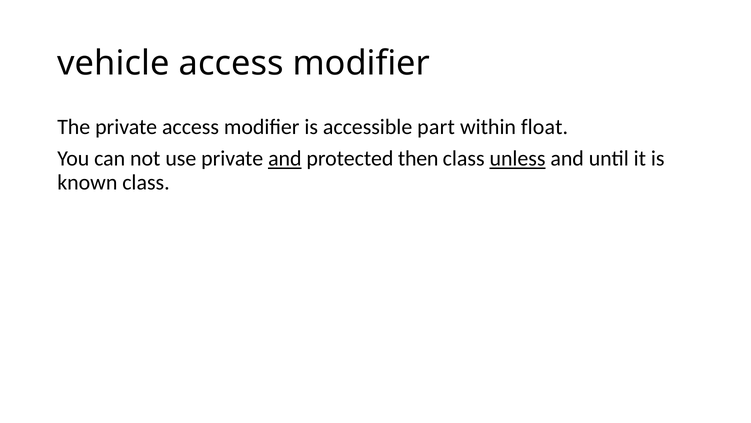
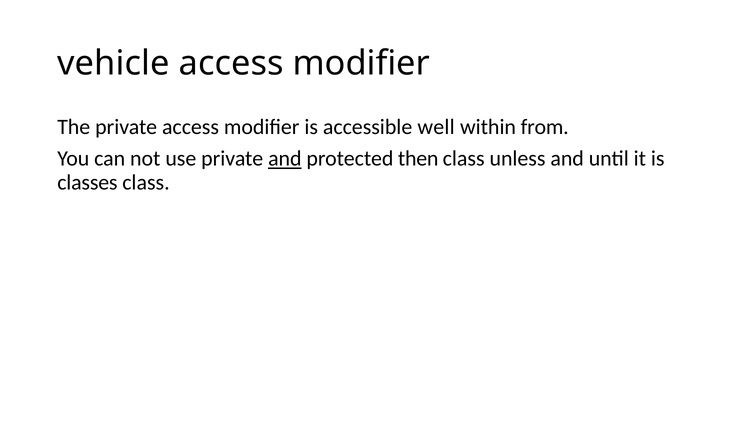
part: part -> well
float: float -> from
unless underline: present -> none
known: known -> classes
